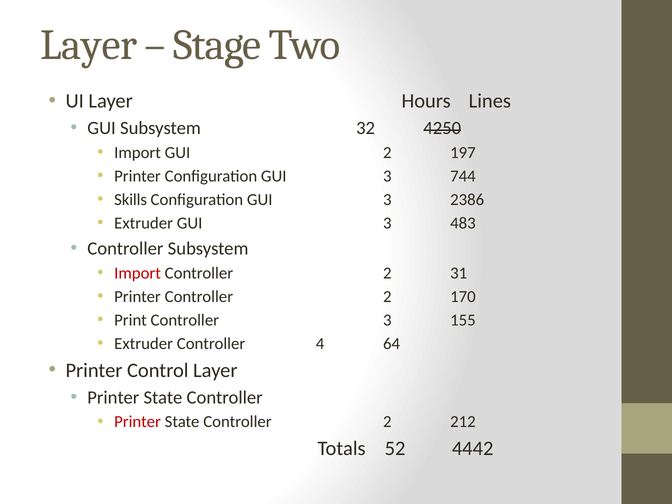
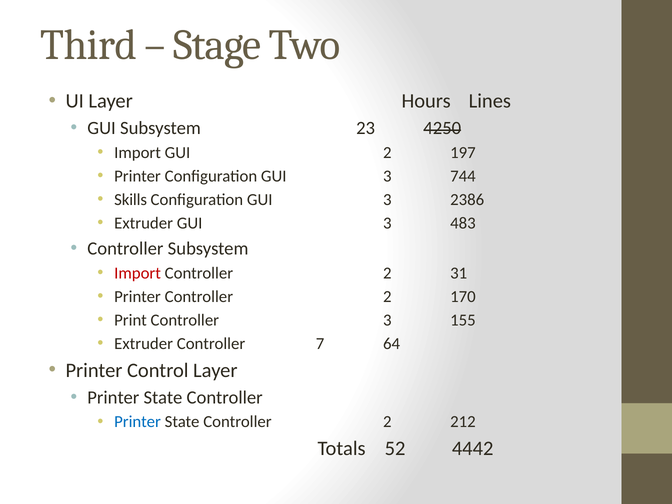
Layer at (89, 45): Layer -> Third
32: 32 -> 23
4: 4 -> 7
Printer at (138, 422) colour: red -> blue
